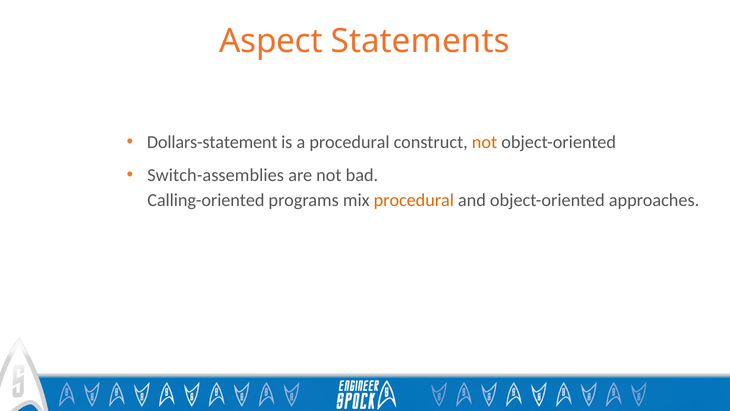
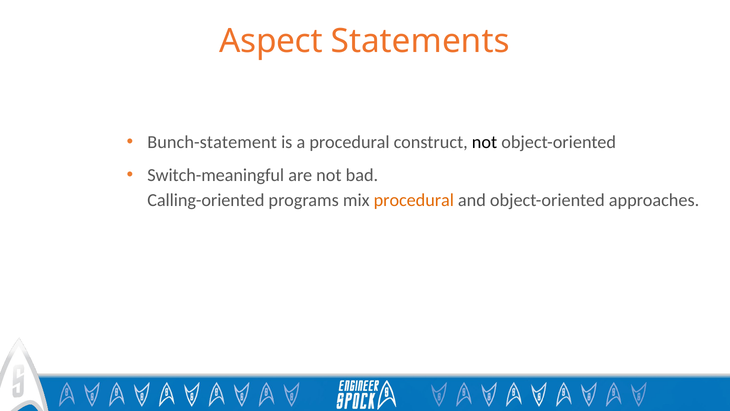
Dollars-statement: Dollars-statement -> Bunch-statement
not at (485, 142) colour: orange -> black
Switch-assemblies: Switch-assemblies -> Switch-meaningful
